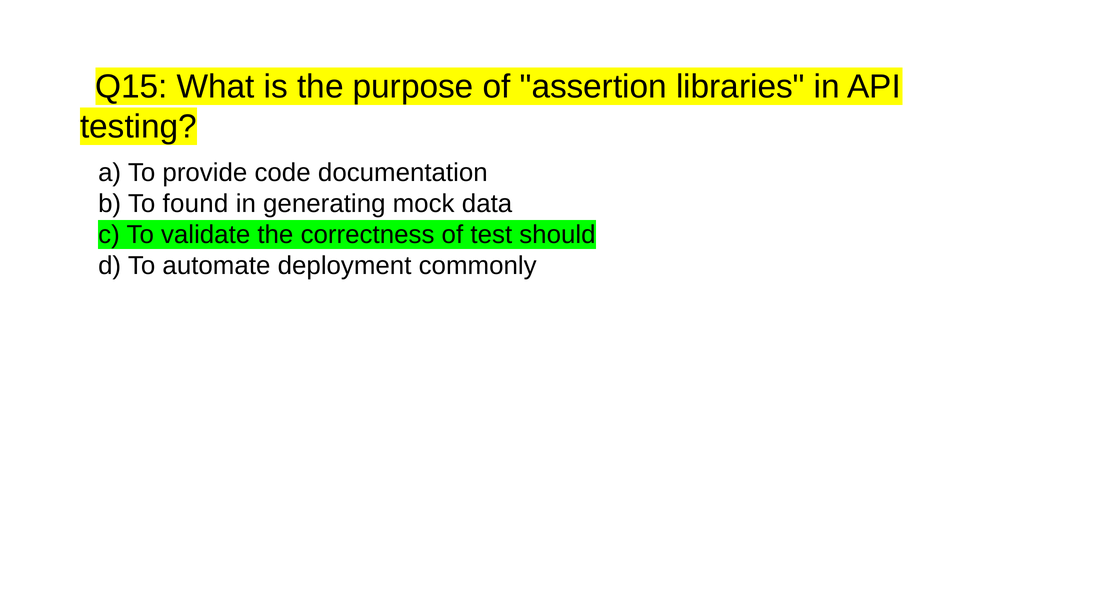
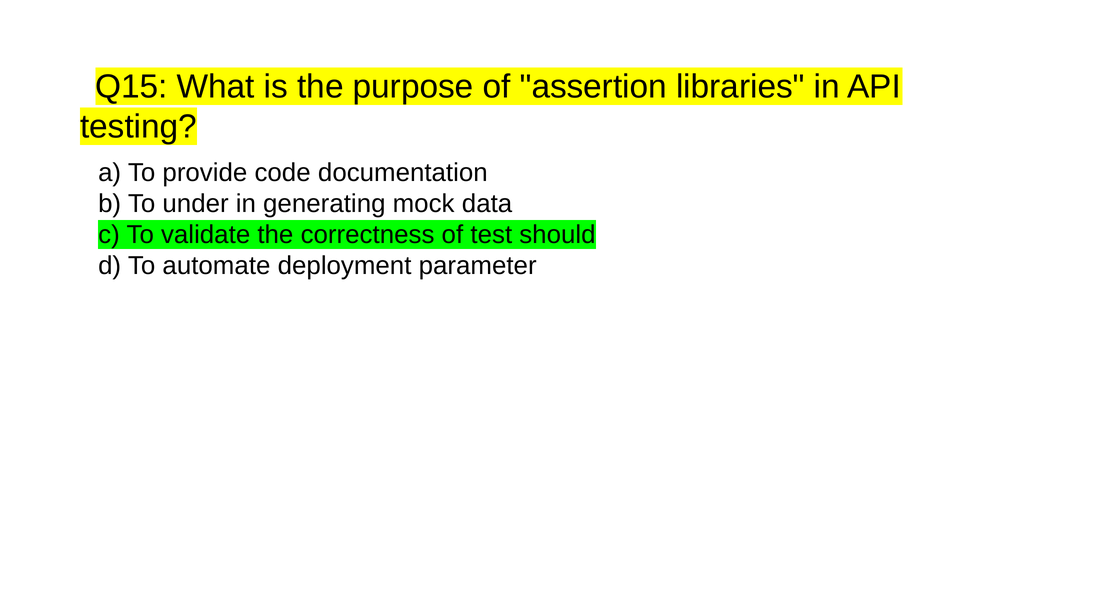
found: found -> under
commonly: commonly -> parameter
